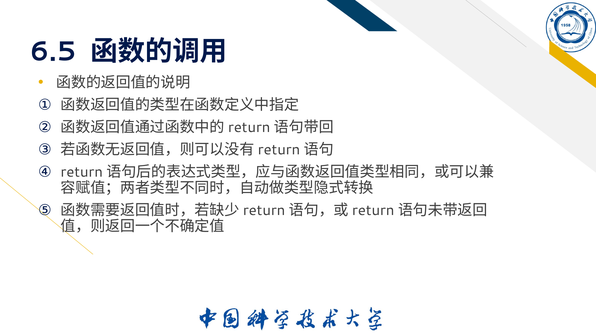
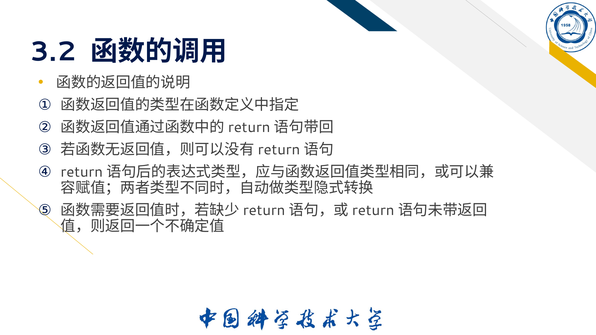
6.5: 6.5 -> 3.2
